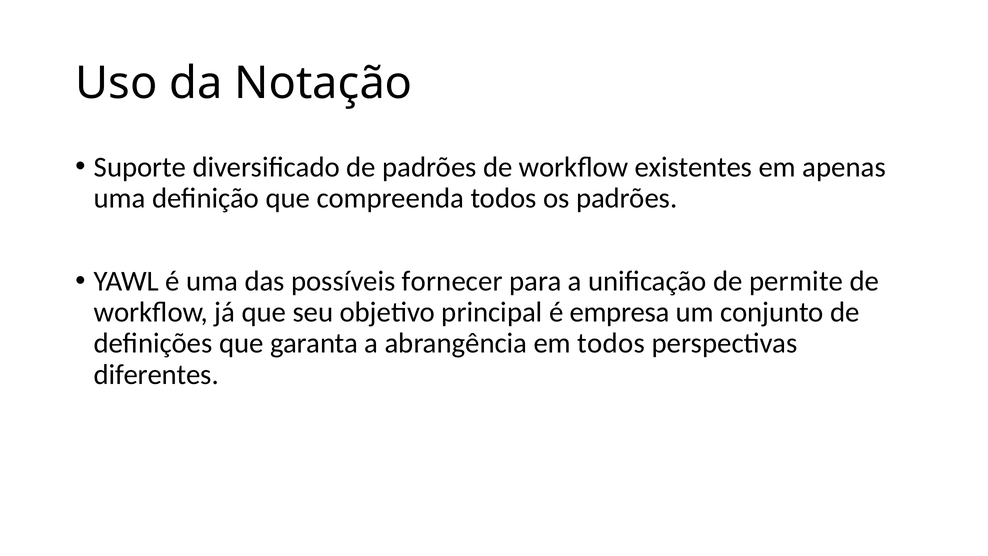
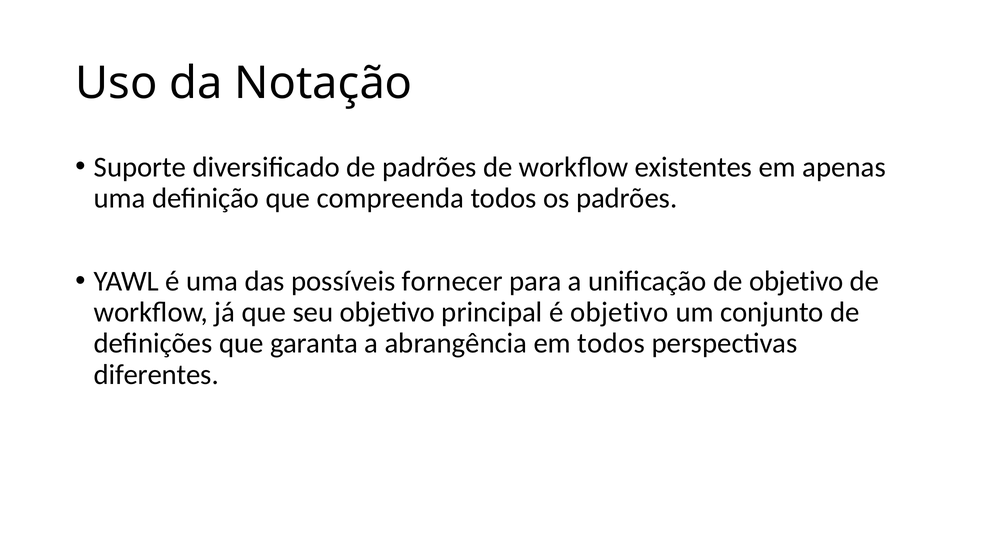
de permite: permite -> objetivo
é empresa: empresa -> objetivo
